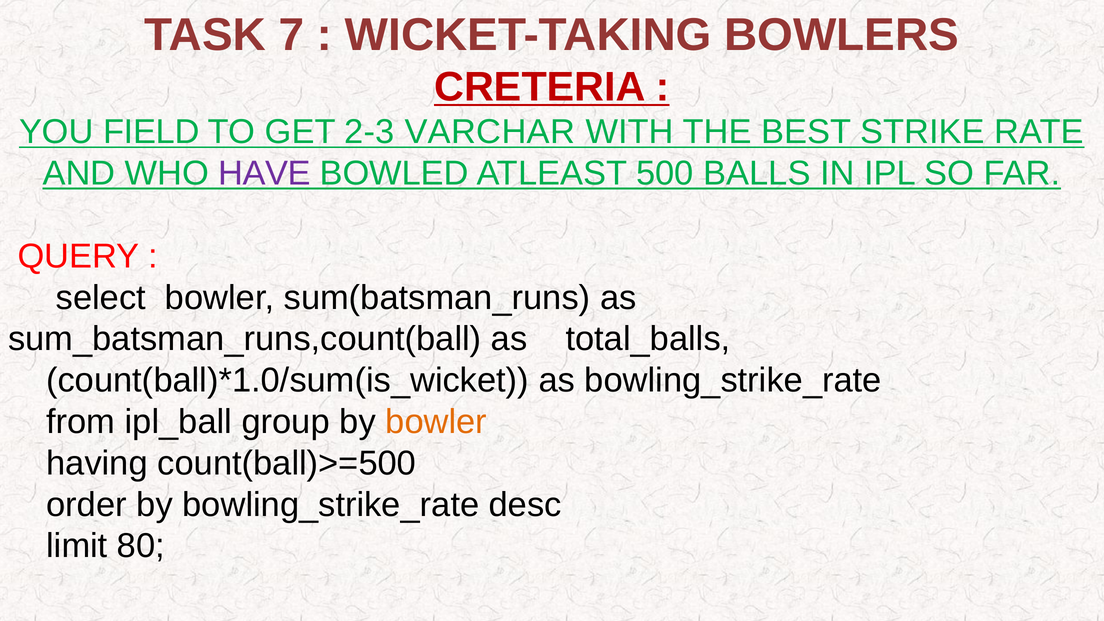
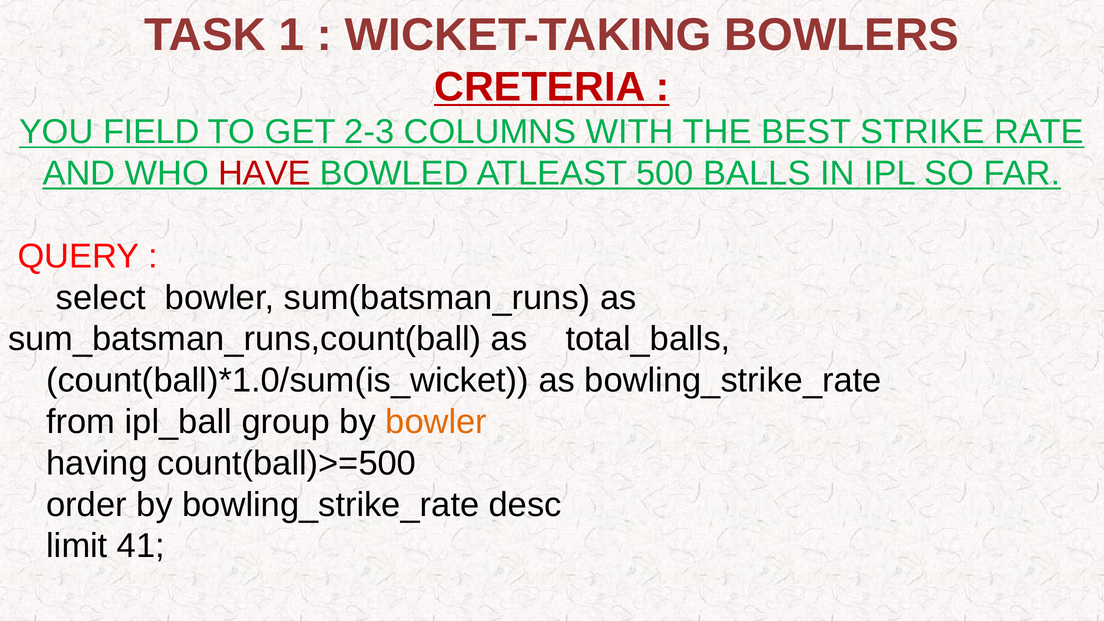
7: 7 -> 1
VARCHAR: VARCHAR -> COLUMNS
HAVE colour: purple -> red
80: 80 -> 41
